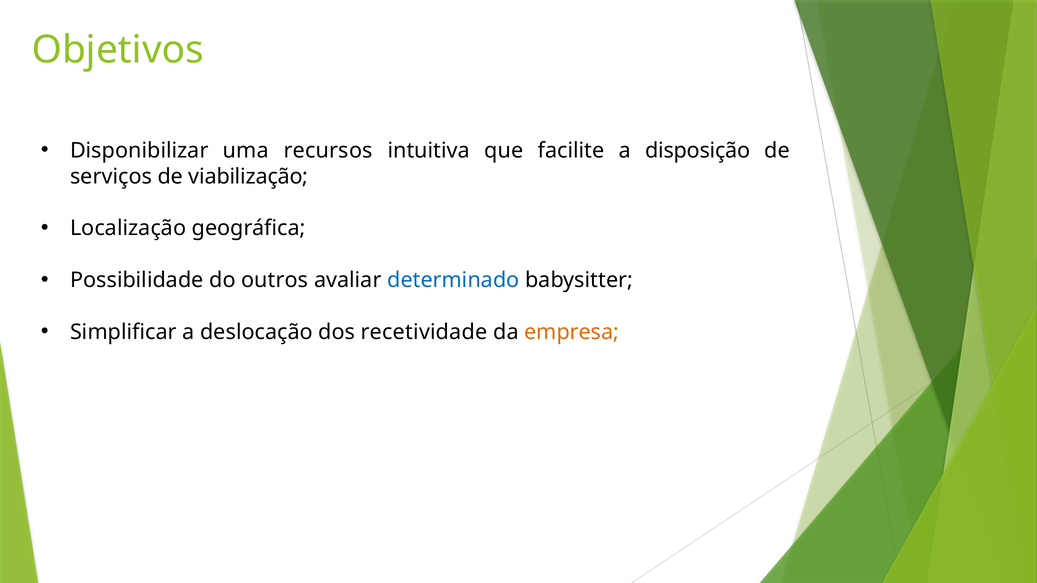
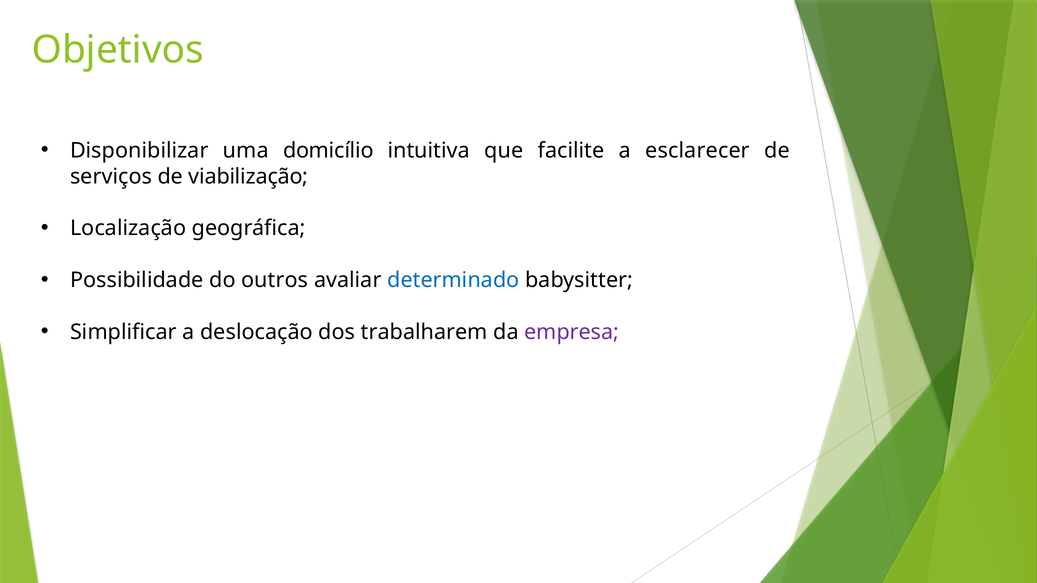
recursos: recursos -> domicílio
disposição: disposição -> esclarecer
recetividade: recetividade -> trabalharem
empresa colour: orange -> purple
